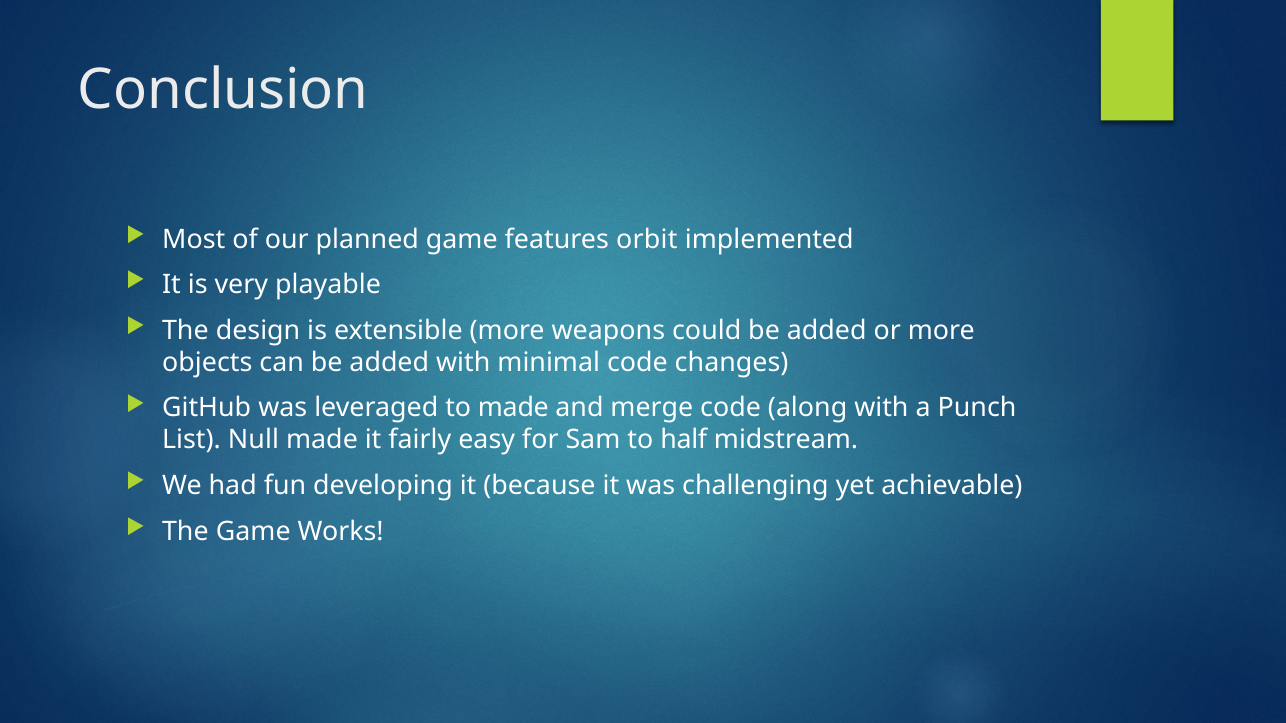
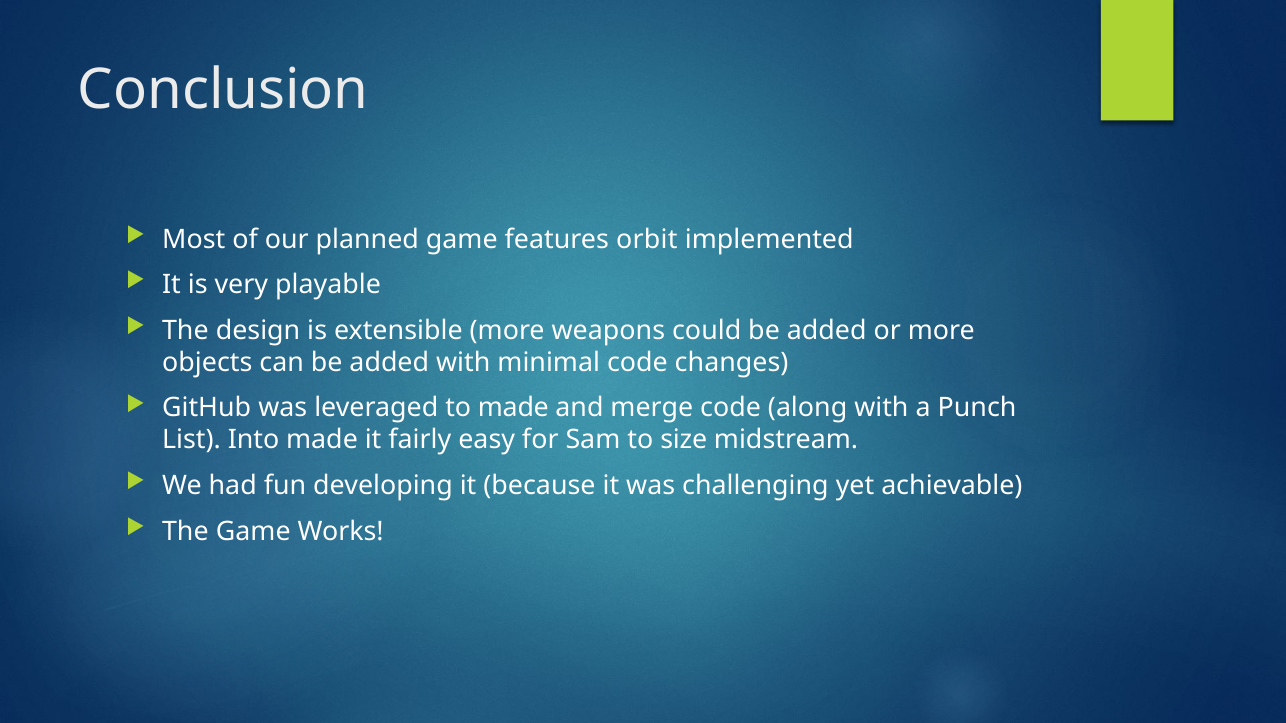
Null: Null -> Into
half: half -> size
